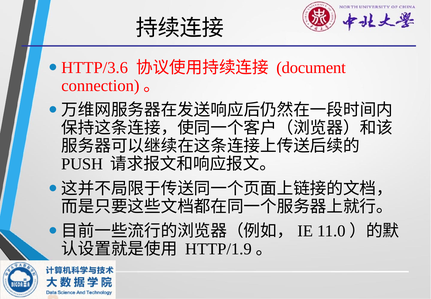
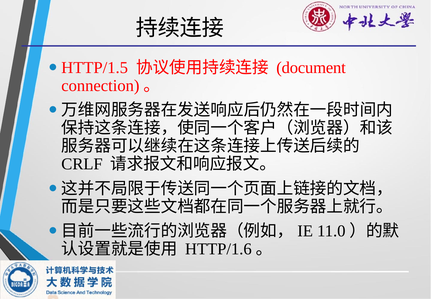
HTTP/3.6: HTTP/3.6 -> HTTP/1.5
PUSH: PUSH -> CRLF
HTTP/1.9: HTTP/1.9 -> HTTP/1.6
